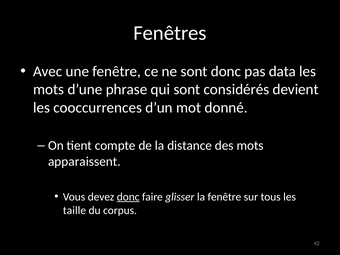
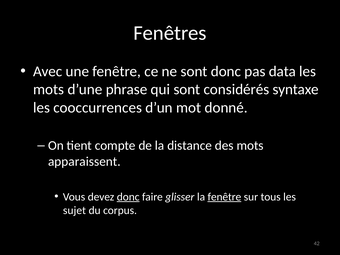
devient: devient -> syntaxe
fenêtre at (224, 197) underline: none -> present
taille: taille -> sujet
